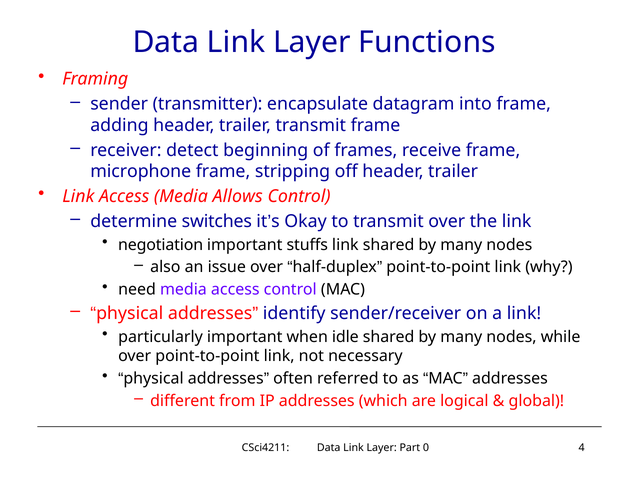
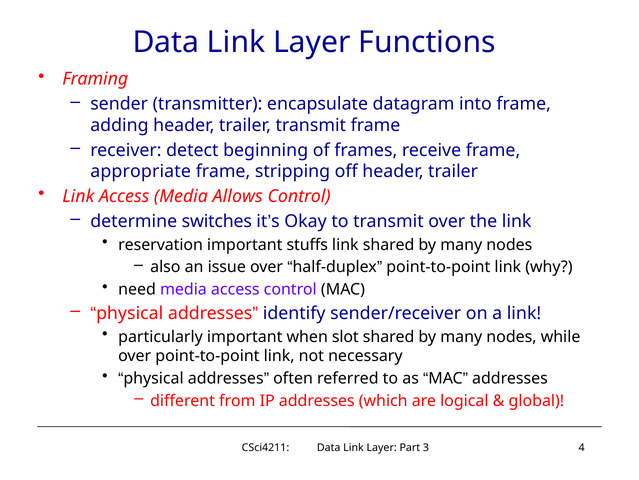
microphone: microphone -> appropriate
negotiation: negotiation -> reservation
idle: idle -> slot
0: 0 -> 3
